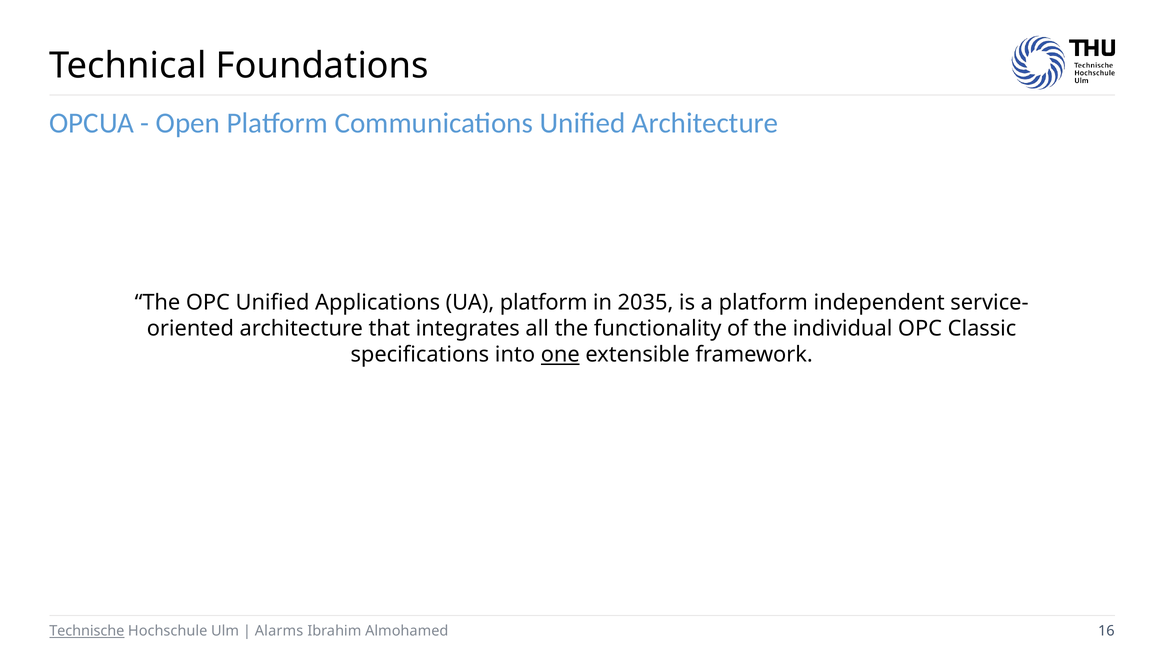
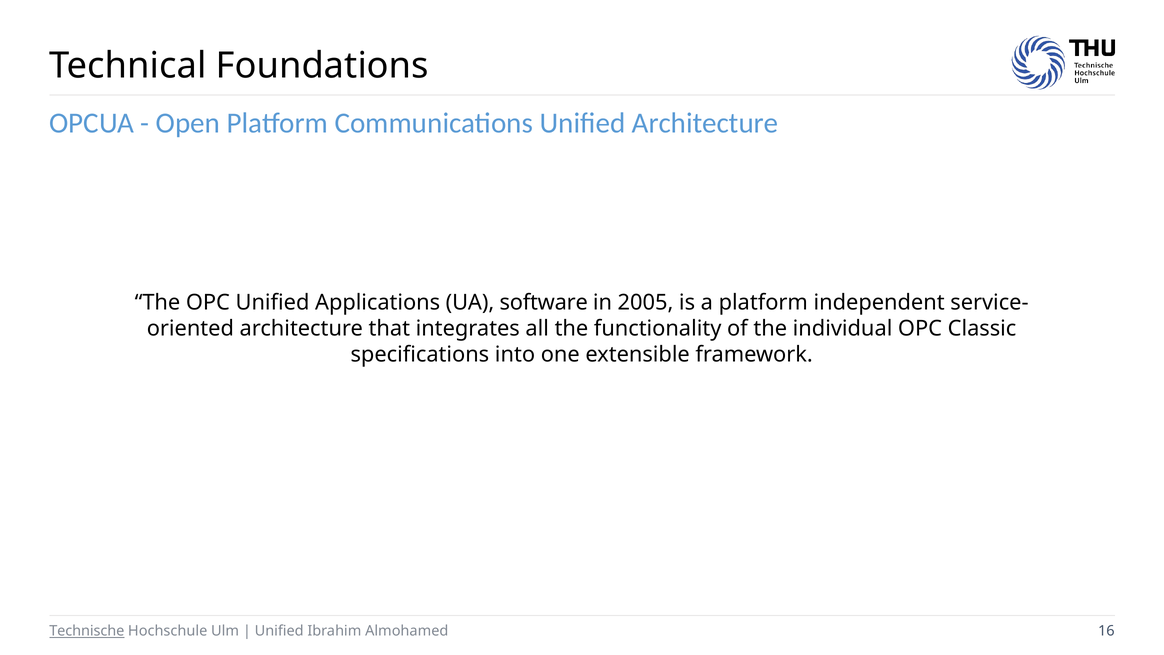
UA platform: platform -> software
2035: 2035 -> 2005
one underline: present -> none
Alarms at (279, 631): Alarms -> Unified
